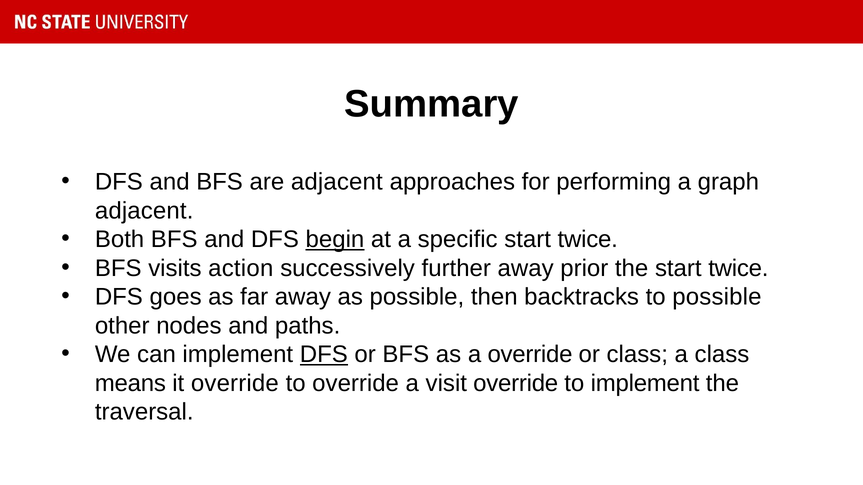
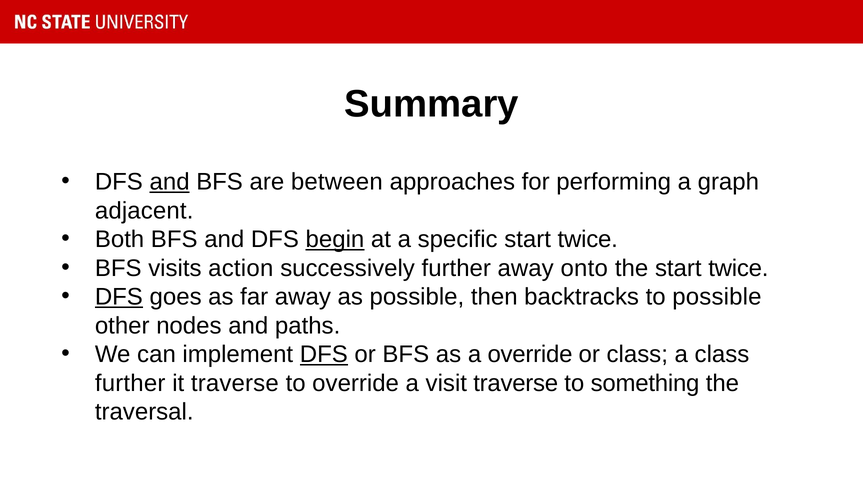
and at (170, 182) underline: none -> present
are adjacent: adjacent -> between
prior: prior -> onto
DFS at (119, 297) underline: none -> present
means at (130, 384): means -> further
it override: override -> traverse
visit override: override -> traverse
to implement: implement -> something
